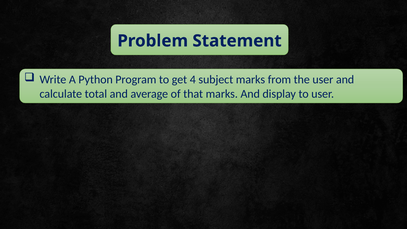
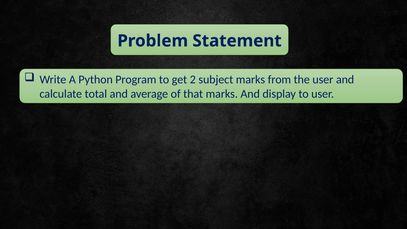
4: 4 -> 2
